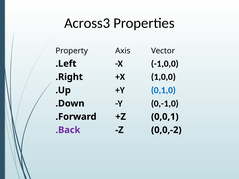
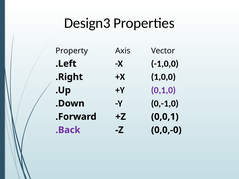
Across3: Across3 -> Design3
0,1,0 colour: blue -> purple
0,0,-2: 0,0,-2 -> 0,0,-0
